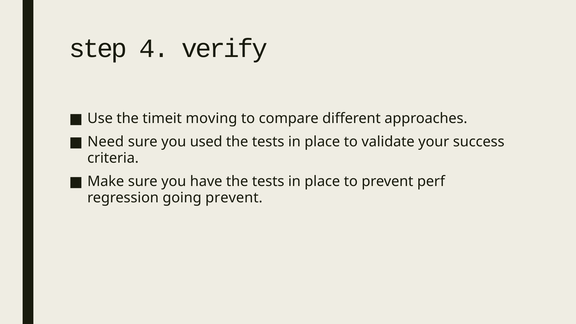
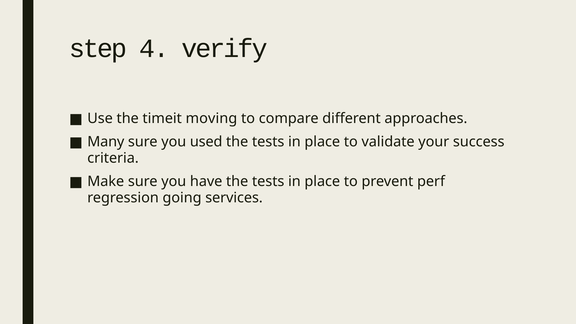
Need: Need -> Many
going prevent: prevent -> services
